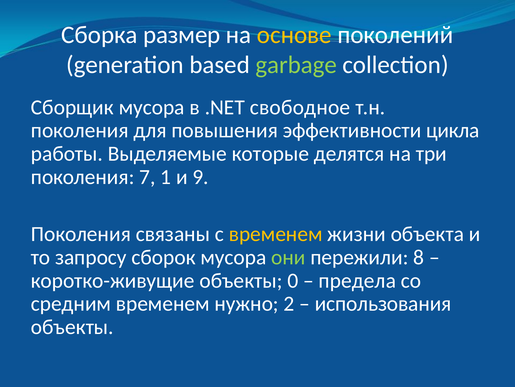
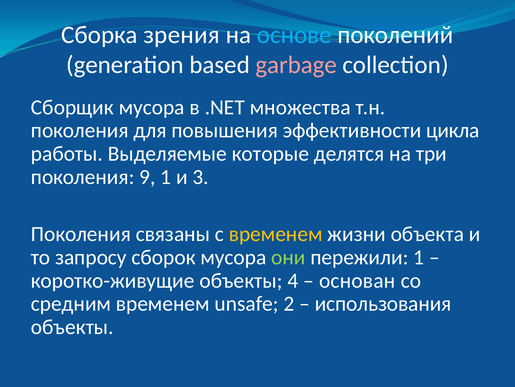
размер: размер -> зрения
основе colour: yellow -> light blue
garbage colour: light green -> pink
свободное: свободное -> множества
7: 7 -> 9
9: 9 -> 3
пережили 8: 8 -> 1
0: 0 -> 4
предела: предела -> основан
нужно: нужно -> unsafe
